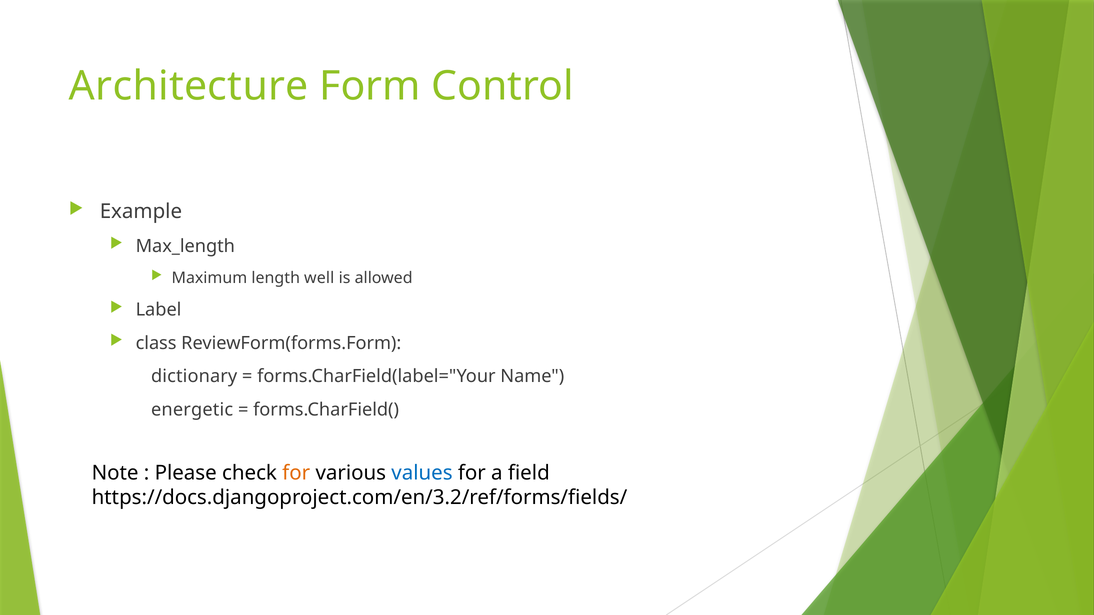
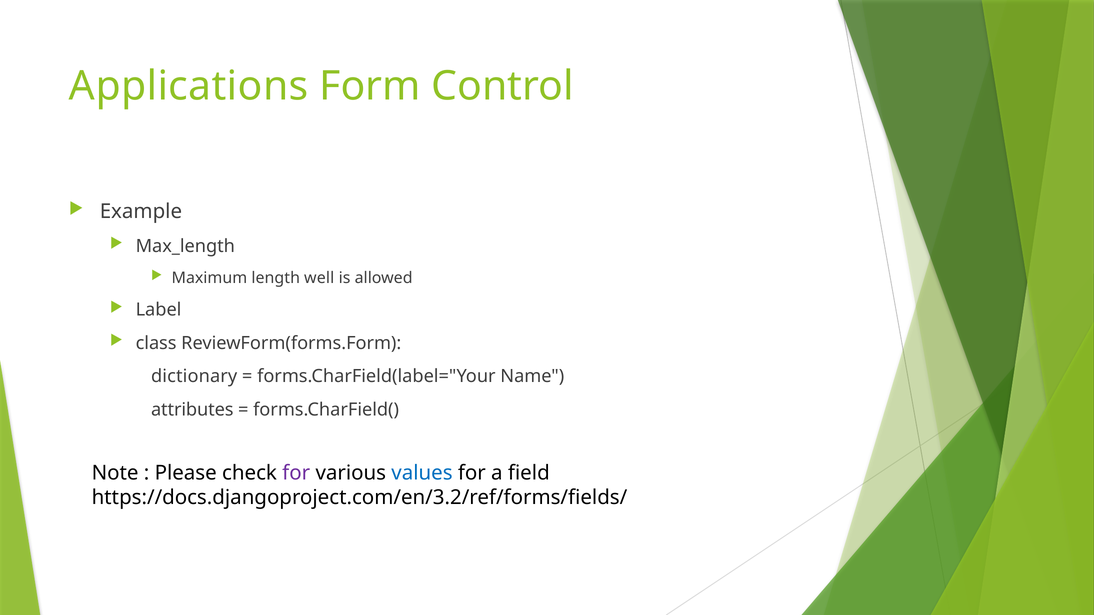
Architecture: Architecture -> Applications
energetic: energetic -> attributes
for at (296, 473) colour: orange -> purple
